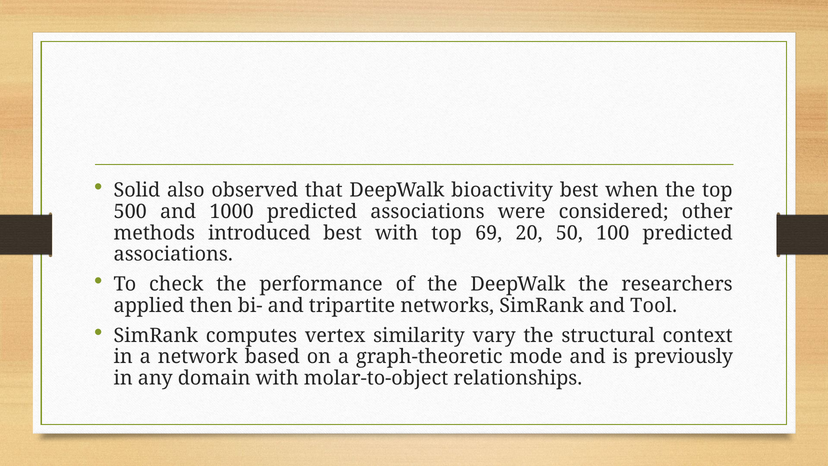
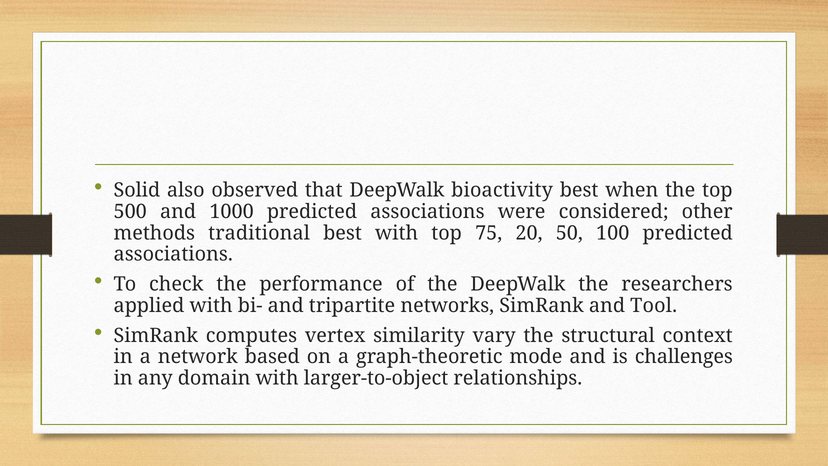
introduced: introduced -> traditional
69: 69 -> 75
applied then: then -> with
previously: previously -> challenges
molar-to-object: molar-to-object -> larger-to-object
